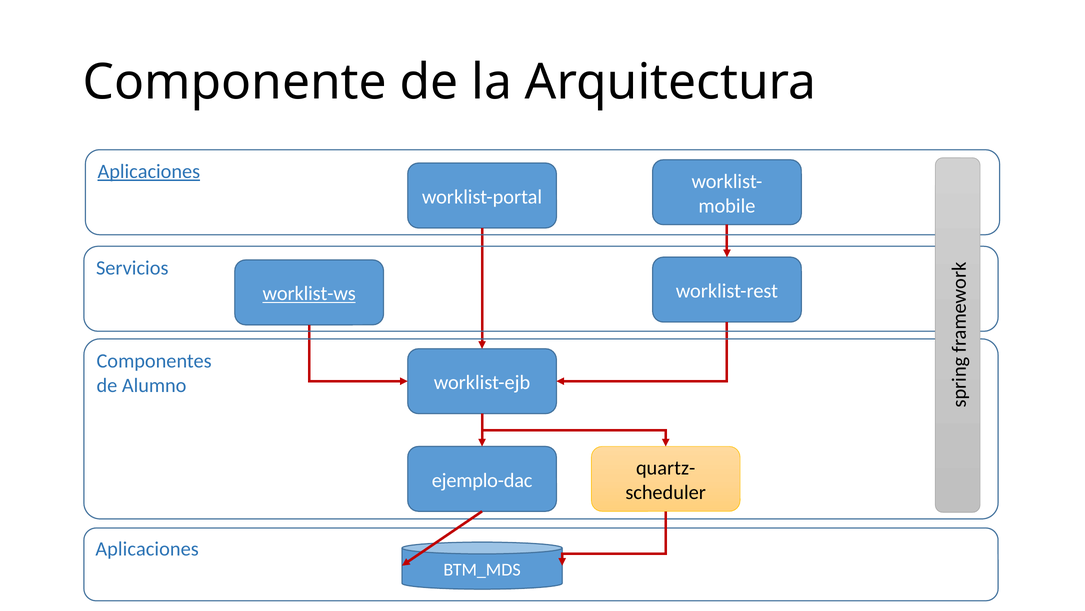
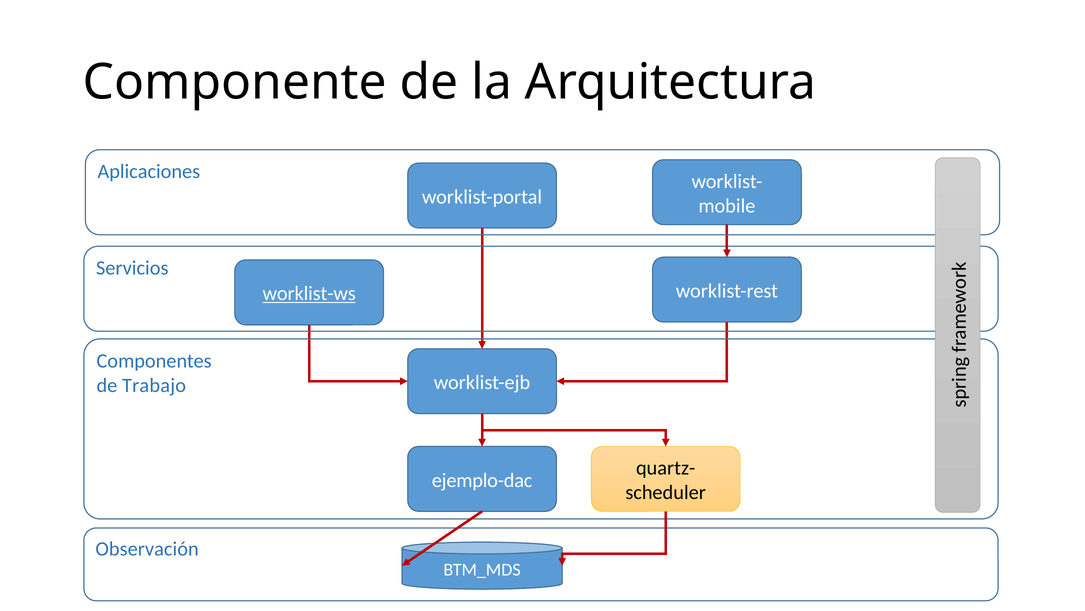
Aplicaciones at (149, 171) underline: present -> none
Alumno: Alumno -> Trabajo
Aplicaciones at (147, 549): Aplicaciones -> Observación
